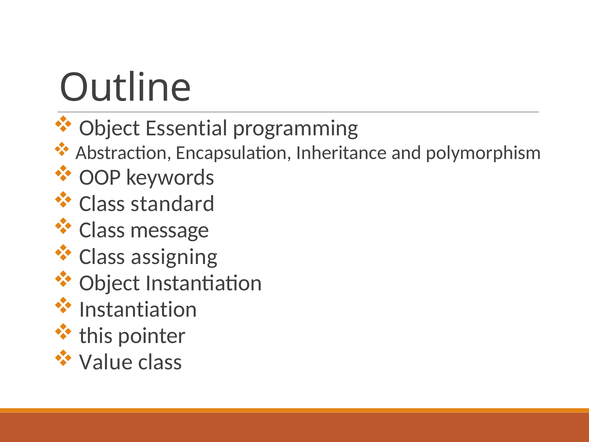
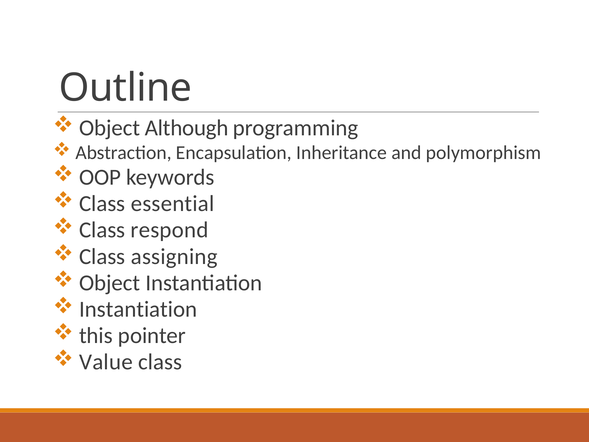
Essential: Essential -> Although
standard: standard -> essential
message: message -> respond
